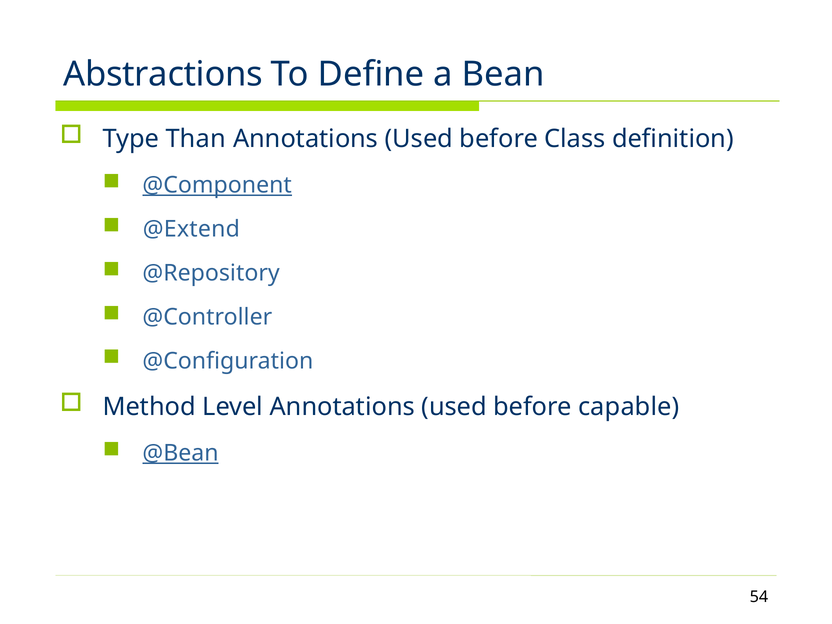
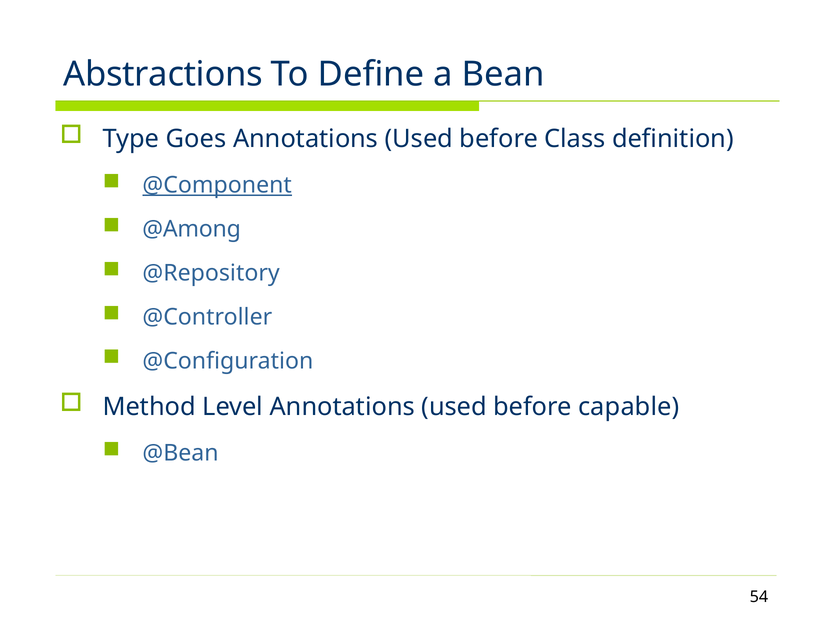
Than: Than -> Goes
@Extend: @Extend -> @Among
@Bean underline: present -> none
